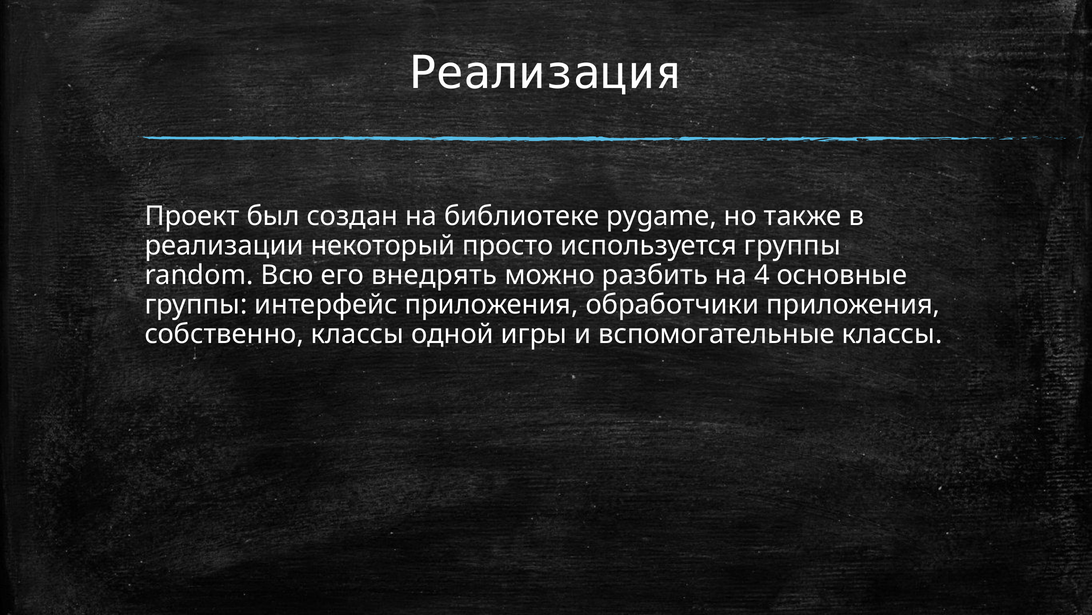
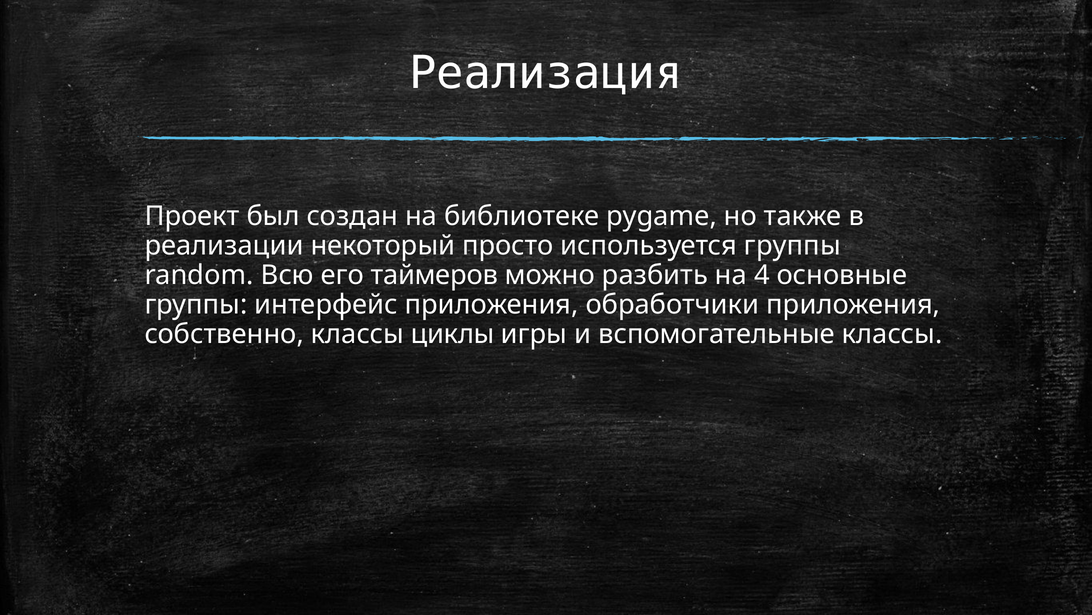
внедрять: внедрять -> таймеров
одной: одной -> циклы
